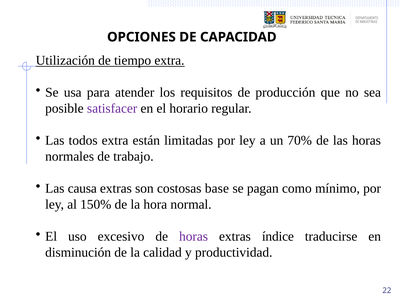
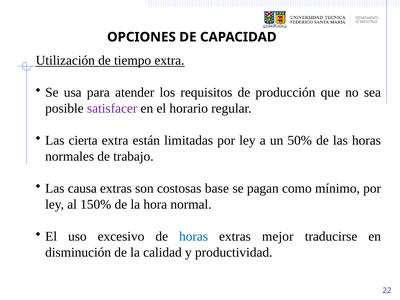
todos: todos -> cierta
70%: 70% -> 50%
horas at (194, 237) colour: purple -> blue
índice: índice -> mejor
